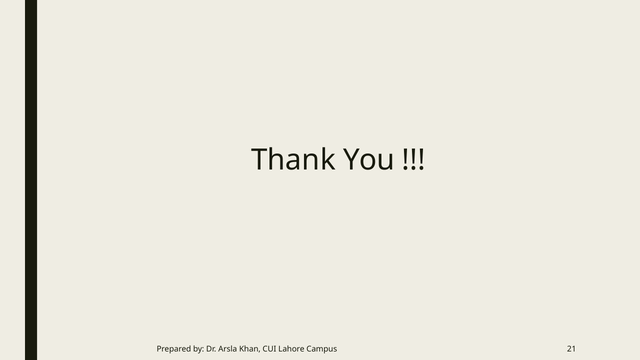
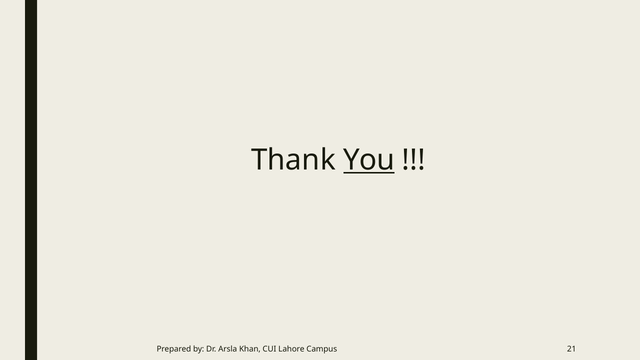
You underline: none -> present
